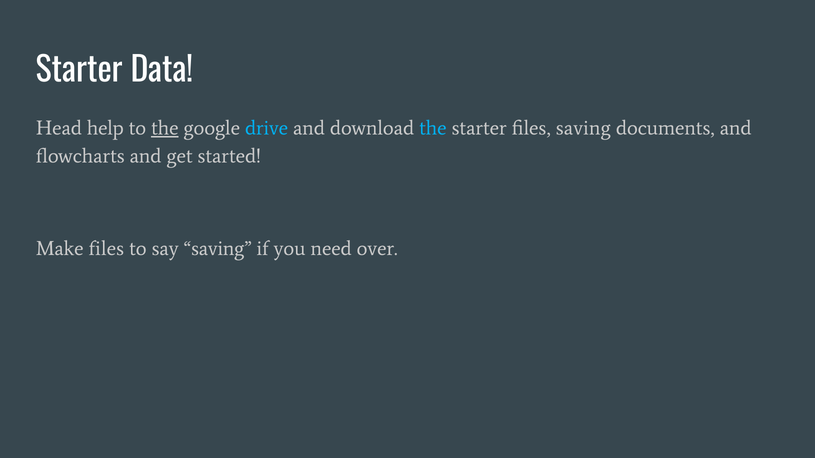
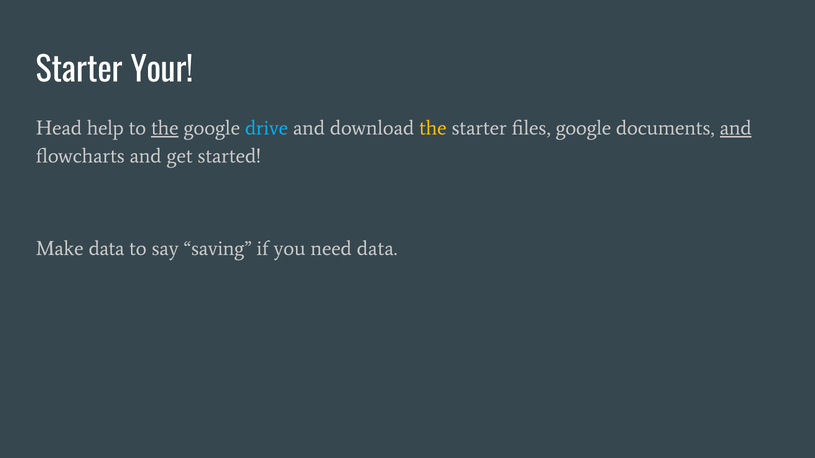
Data: Data -> Your
the at (433, 128) colour: light blue -> yellow
files saving: saving -> google
and at (736, 128) underline: none -> present
Make files: files -> data
need over: over -> data
